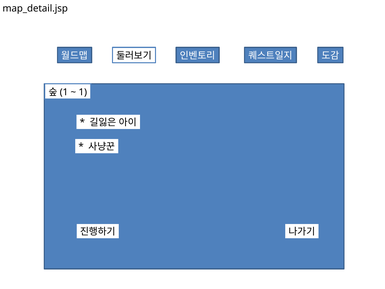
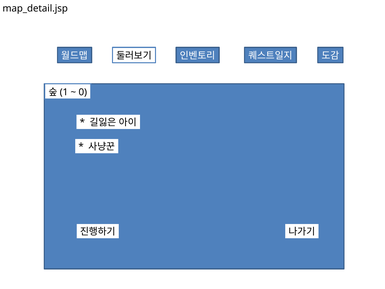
1: 1 -> 0
